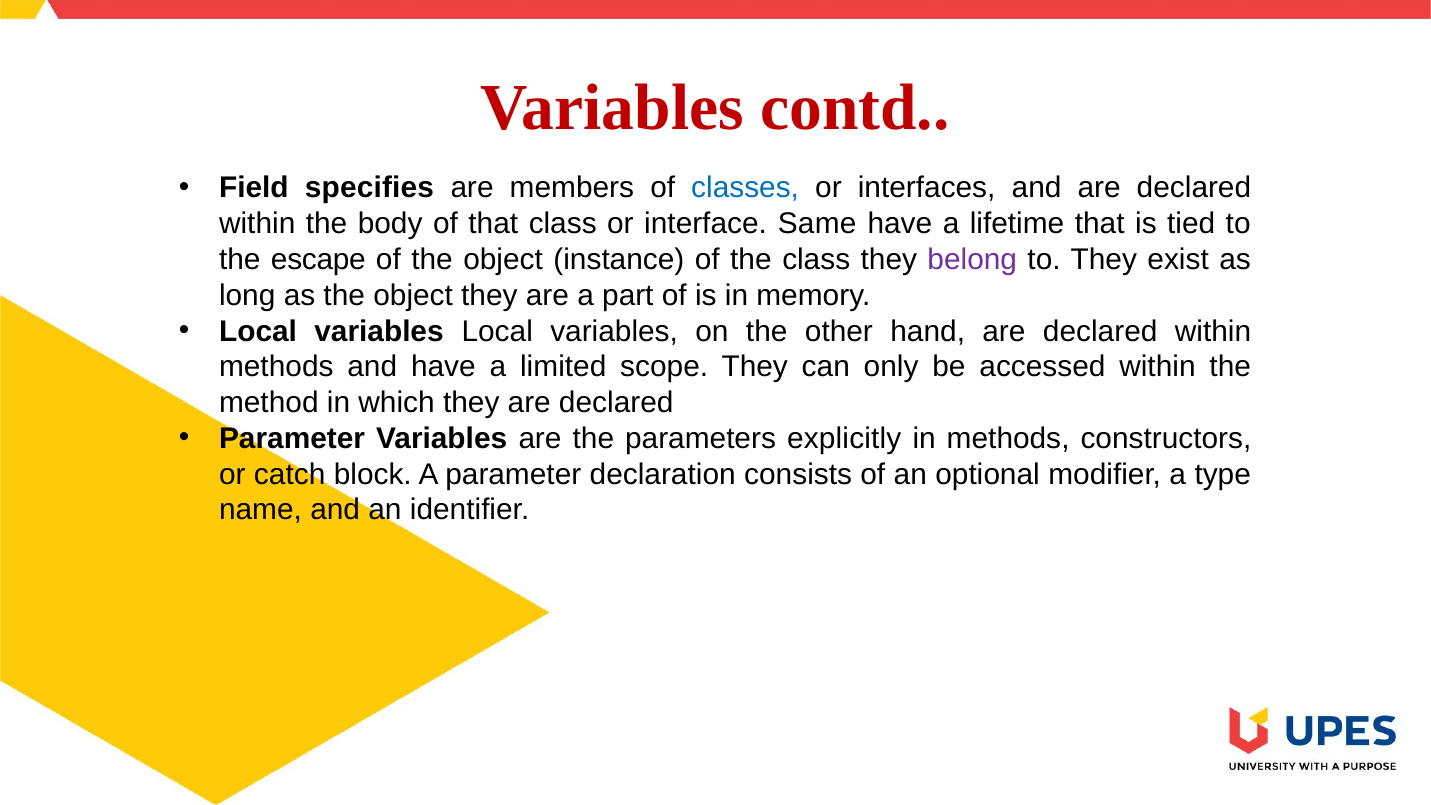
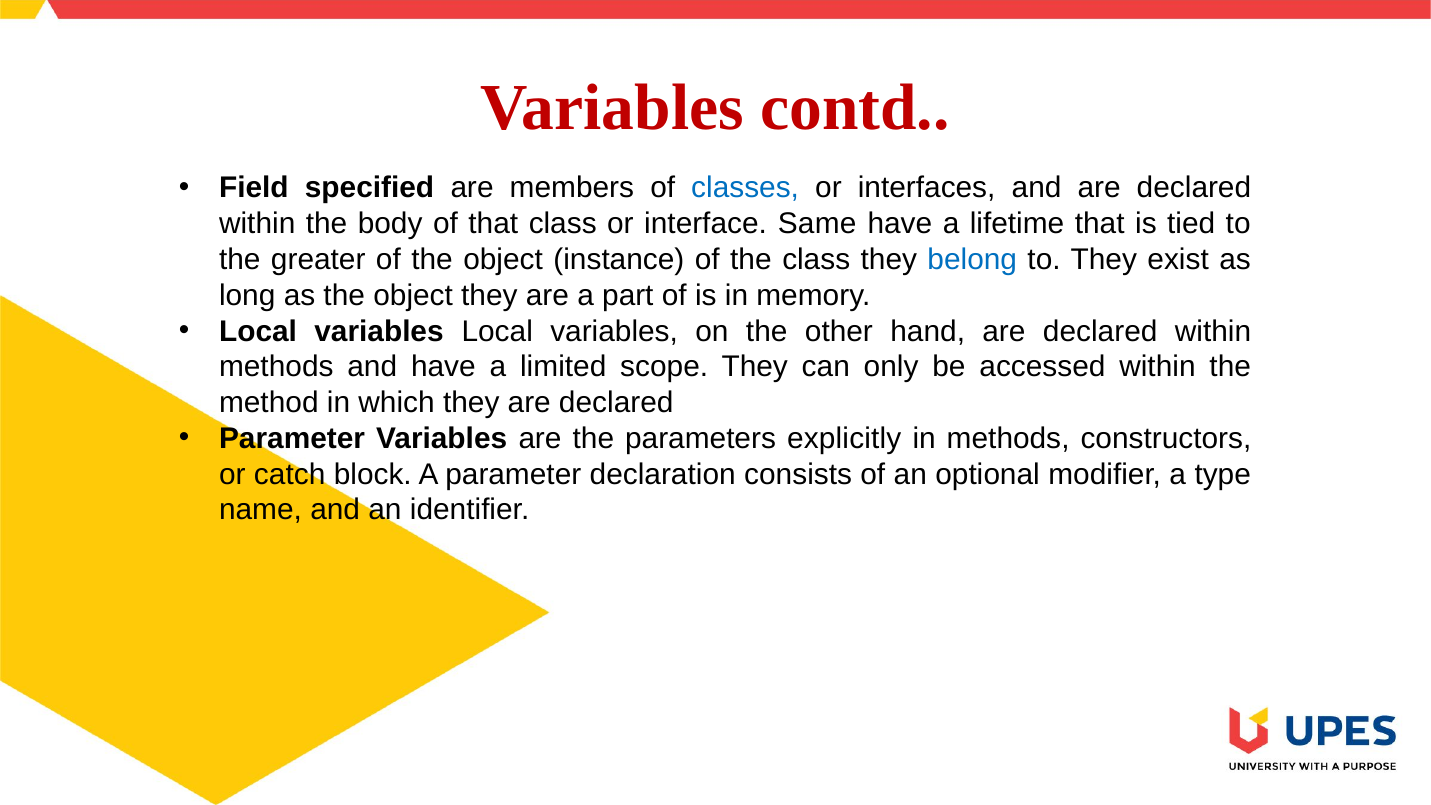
specifies: specifies -> specified
escape: escape -> greater
belong colour: purple -> blue
